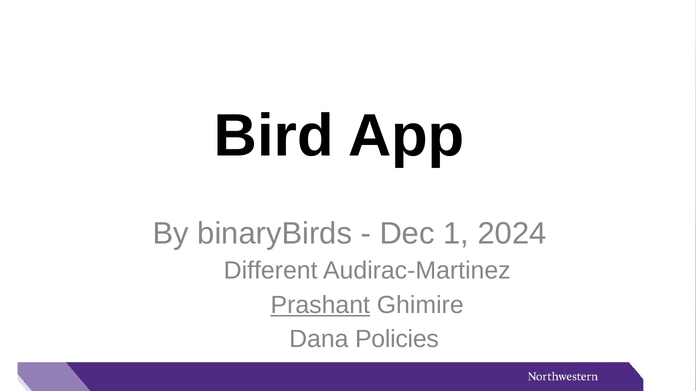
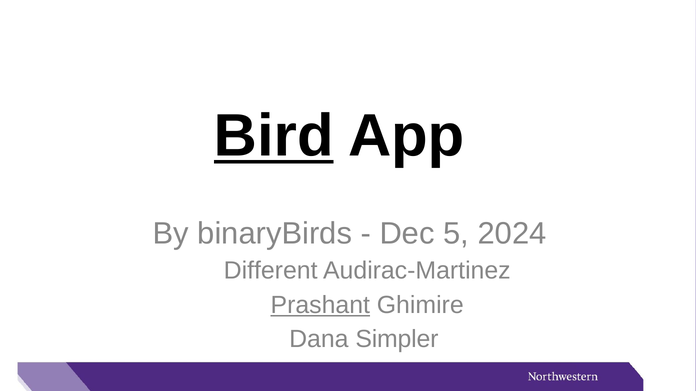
Bird underline: none -> present
1: 1 -> 5
Policies: Policies -> Simpler
